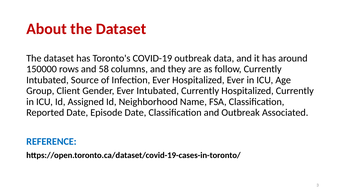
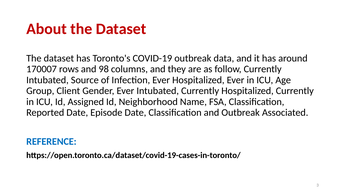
150000: 150000 -> 170007
58: 58 -> 98
